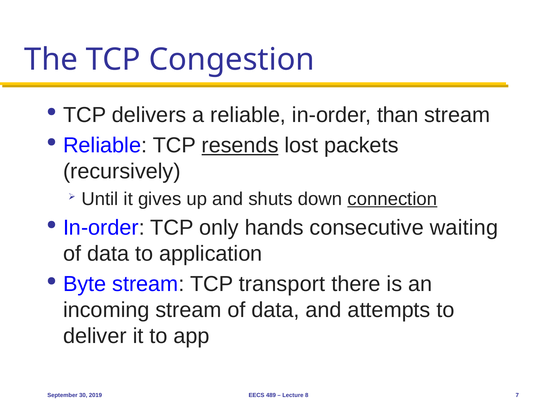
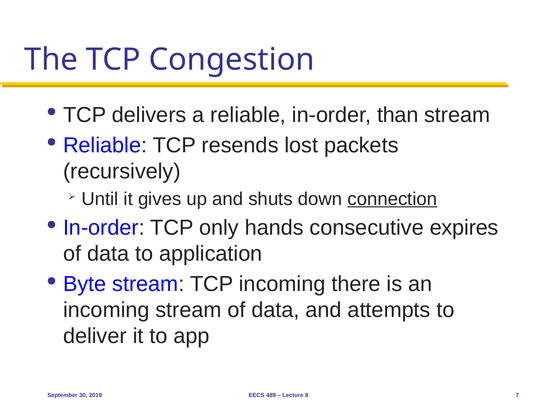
resends underline: present -> none
waiting: waiting -> expires
TCP transport: transport -> incoming
